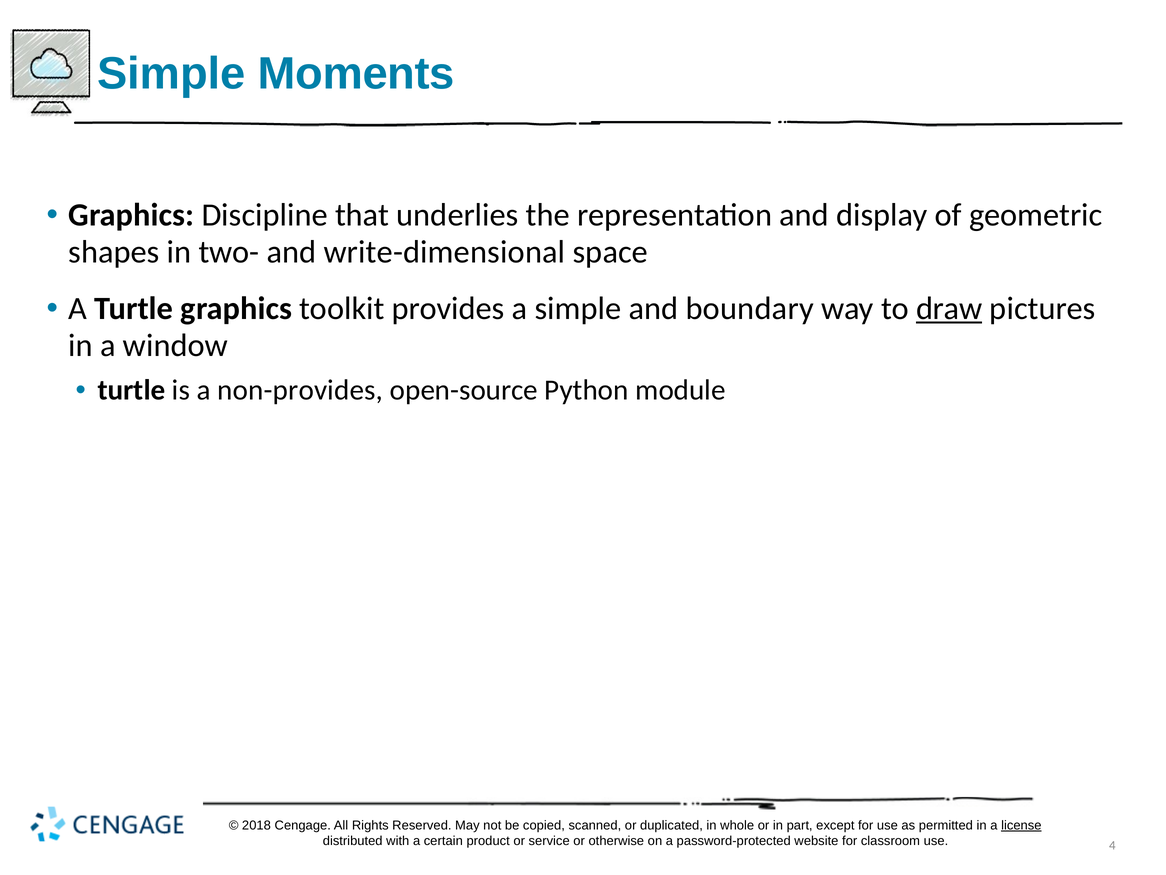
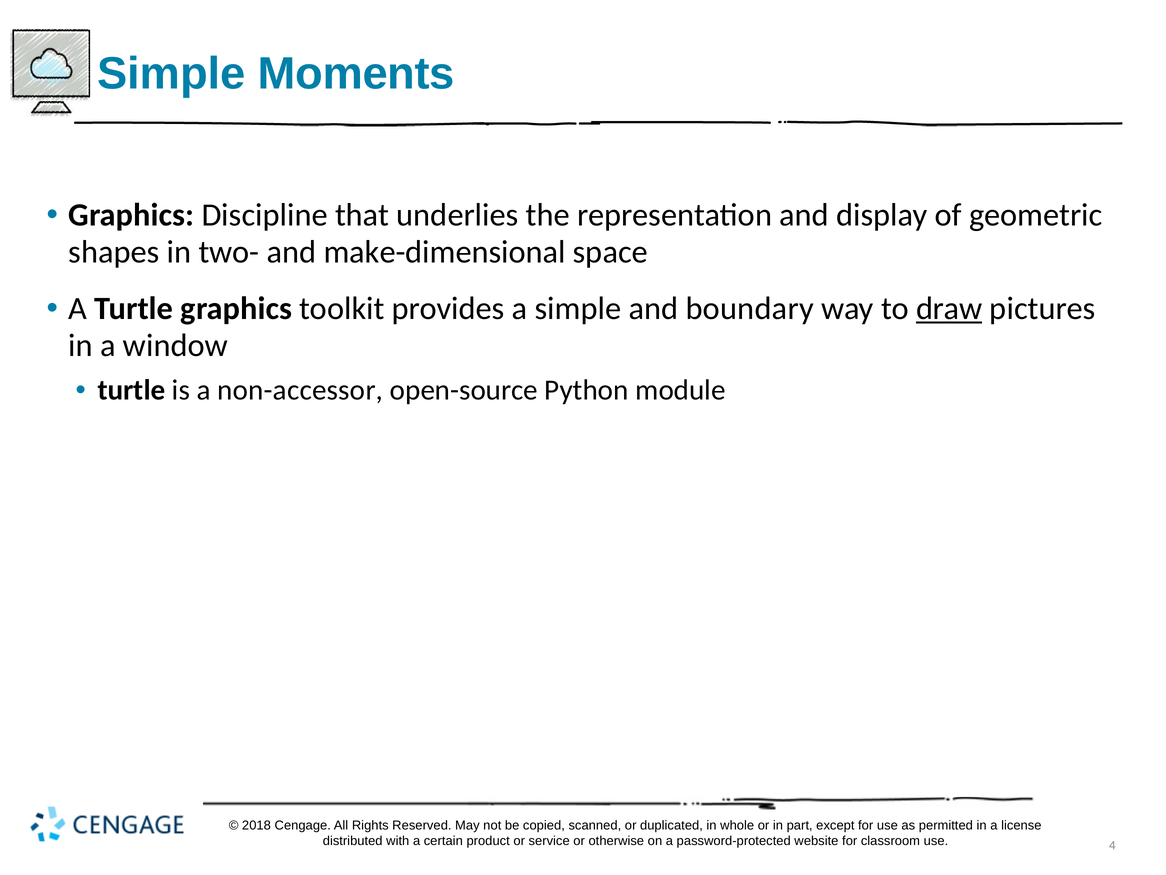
write-dimensional: write-dimensional -> make-dimensional
non-provides: non-provides -> non-accessor
license underline: present -> none
